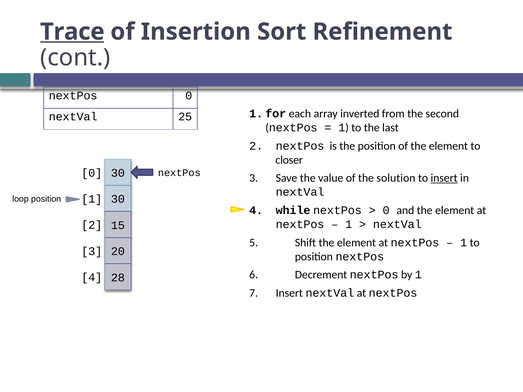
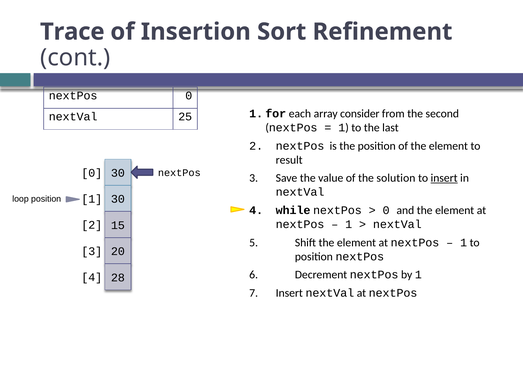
Trace underline: present -> none
inverted: inverted -> consider
closer: closer -> result
